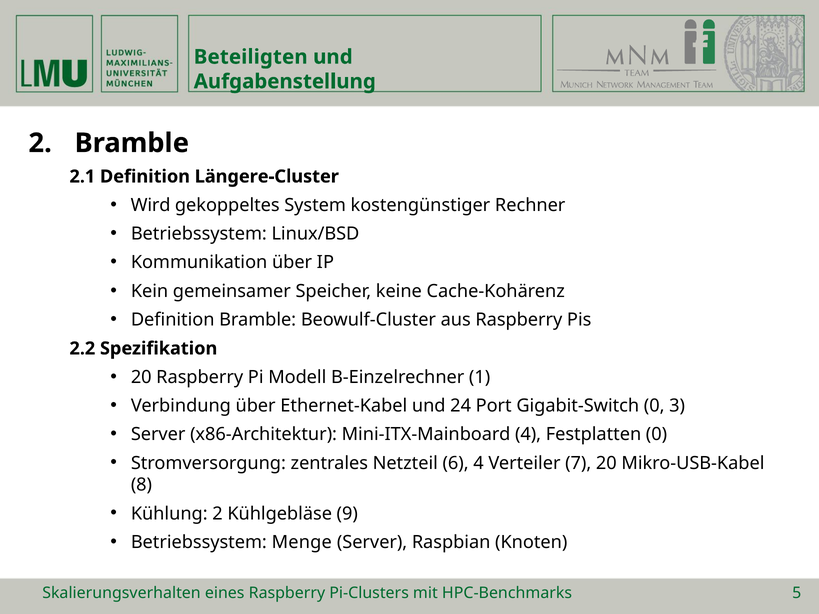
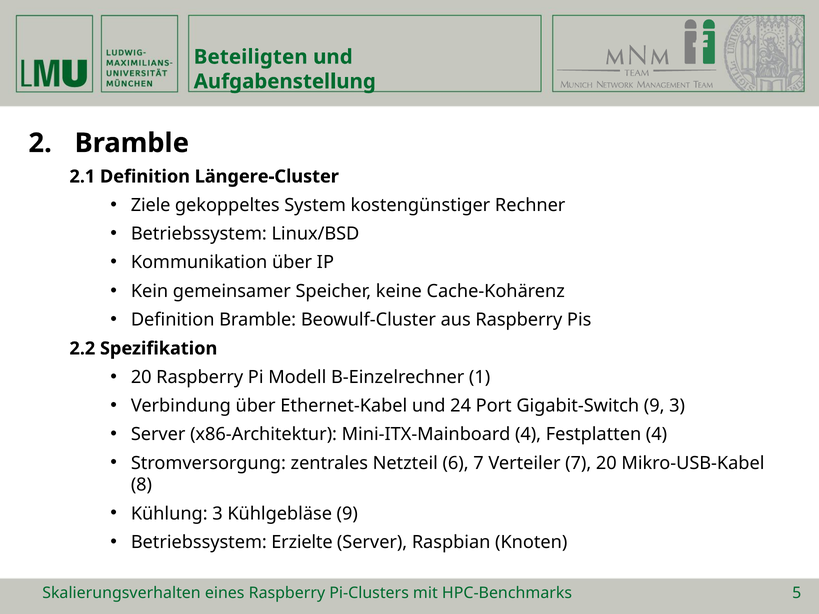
Wird: Wird -> Ziele
Gigabit-Switch 0: 0 -> 9
Festplatten 0: 0 -> 4
6 4: 4 -> 7
Kühlung 2: 2 -> 3
Menge: Menge -> Erzielte
